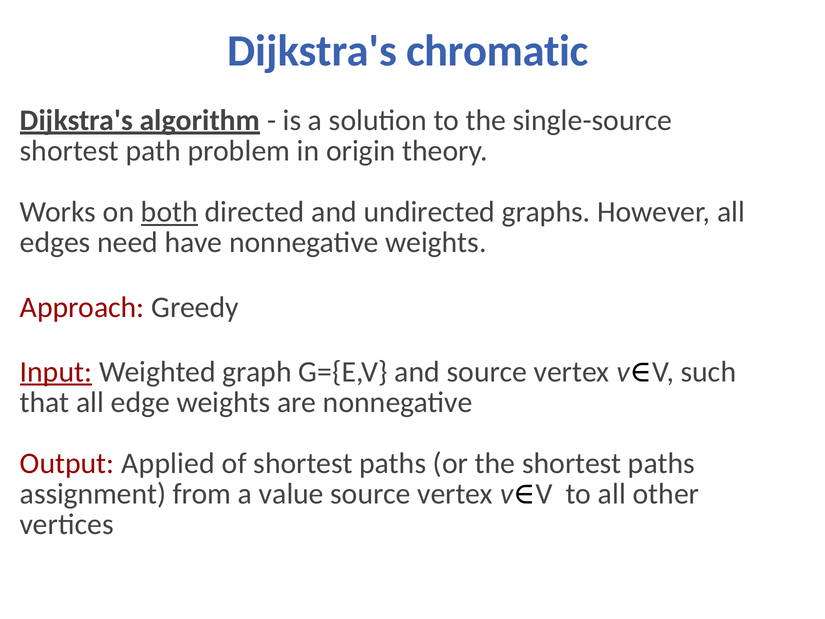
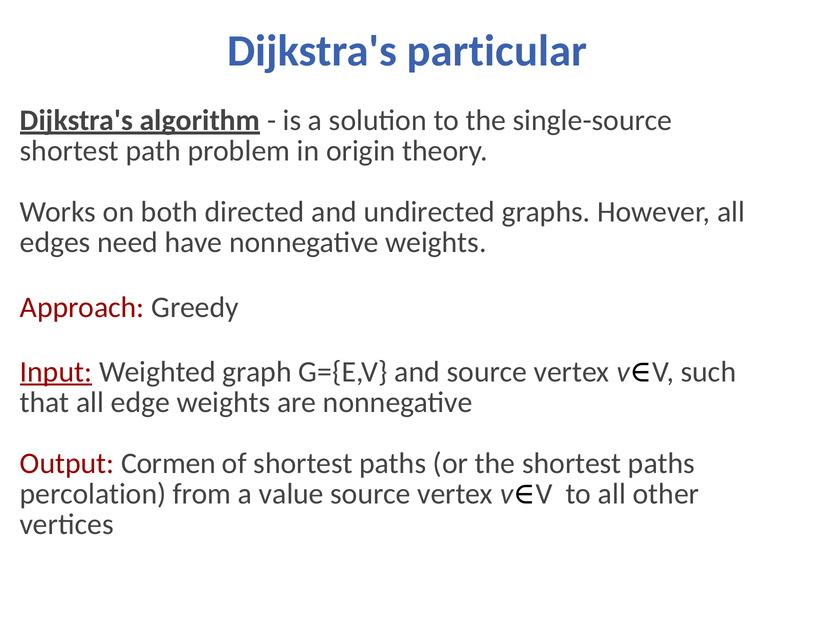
chromatic: chromatic -> particular
both underline: present -> none
Applied: Applied -> Cormen
assignment: assignment -> percolation
